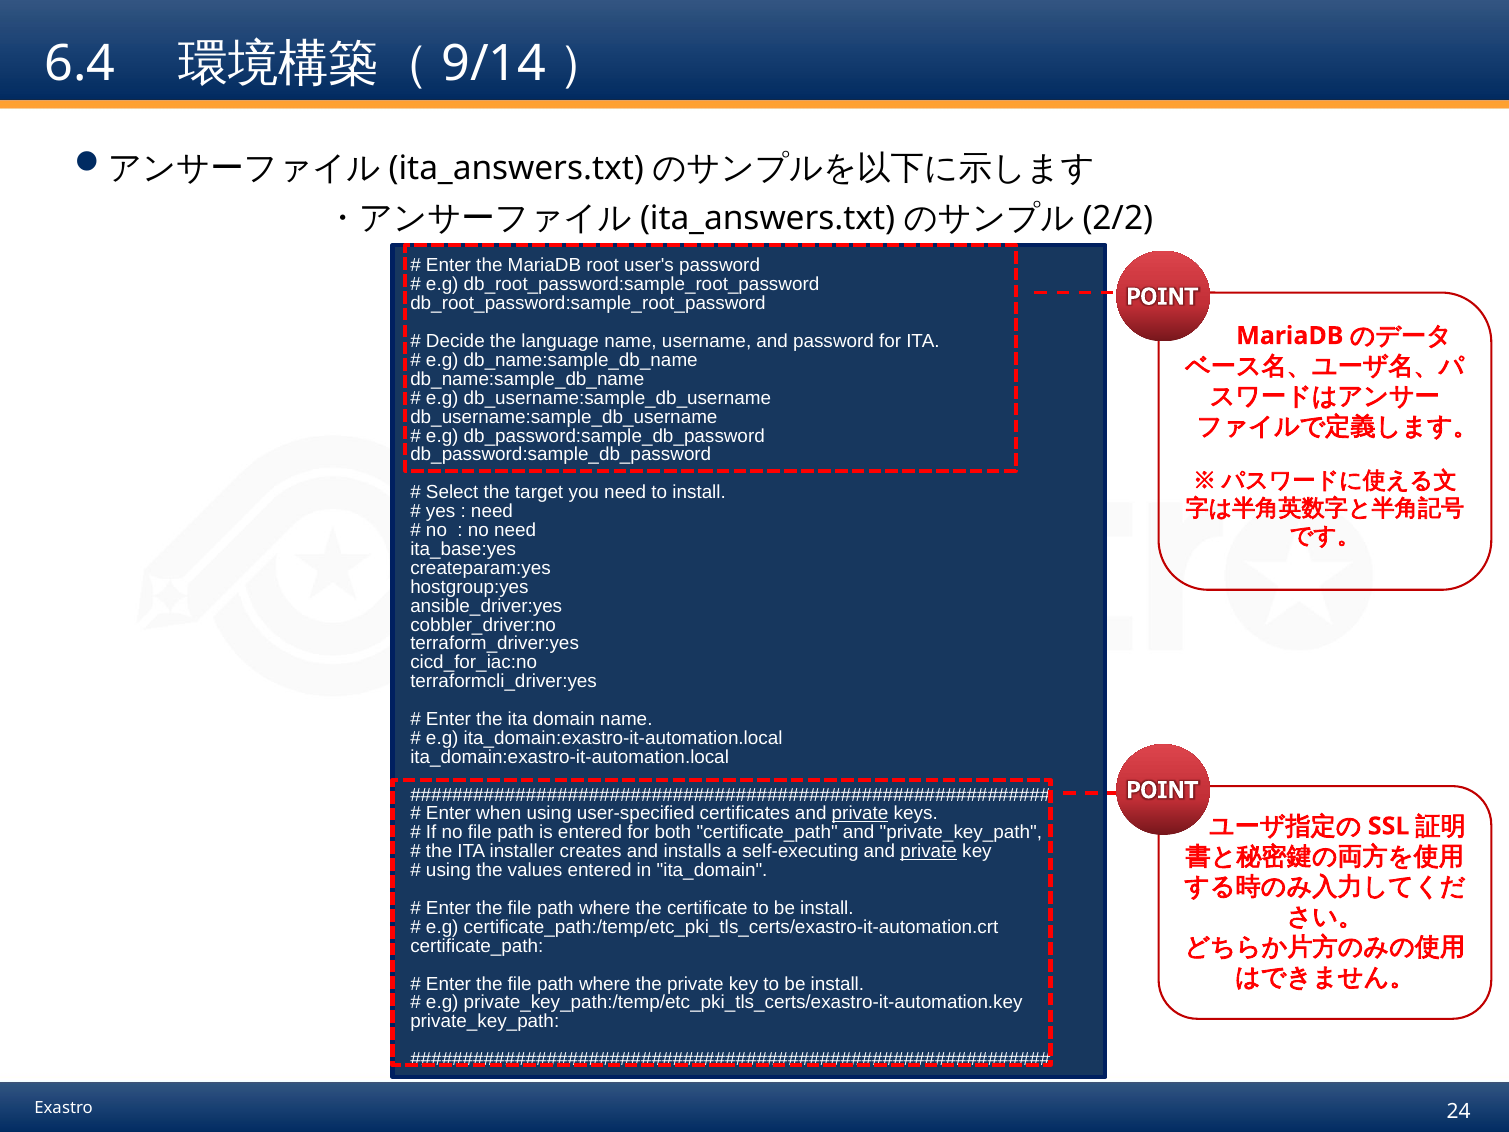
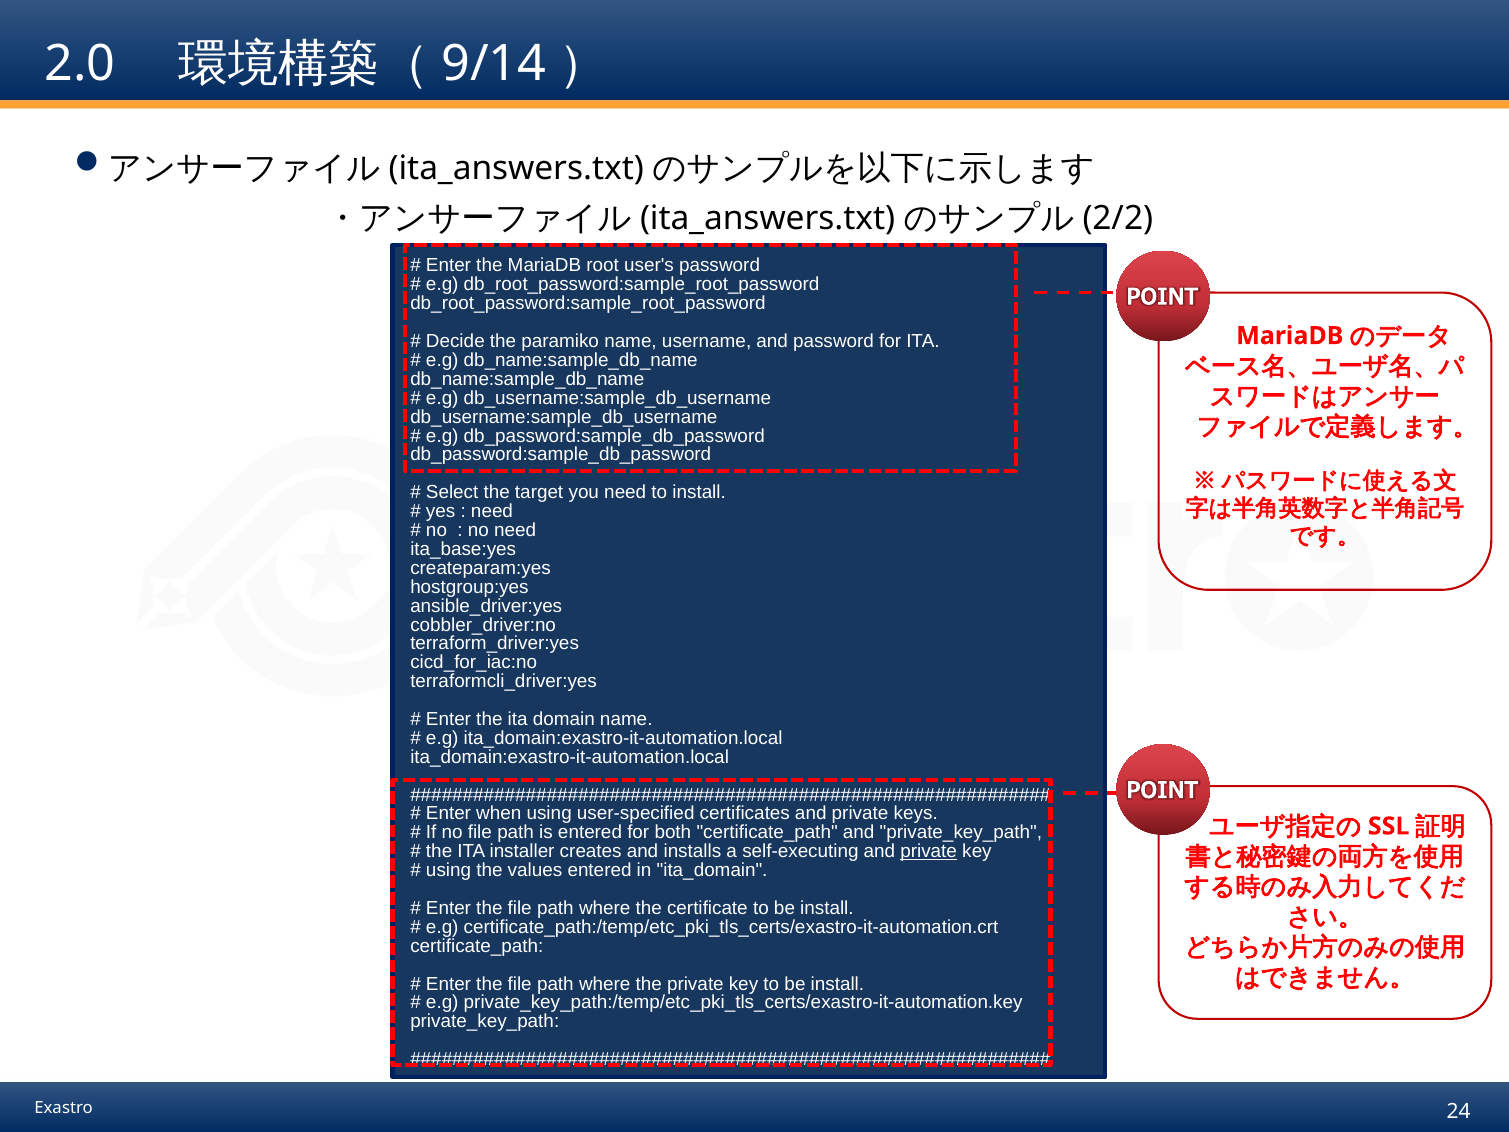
6.4: 6.4 -> 2.0
language: language -> paramiko
private at (860, 814) underline: present -> none
